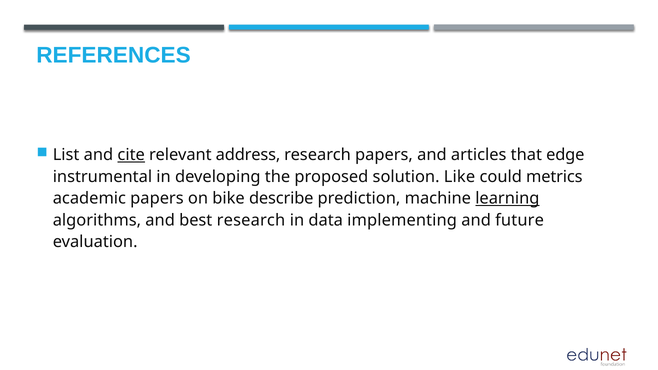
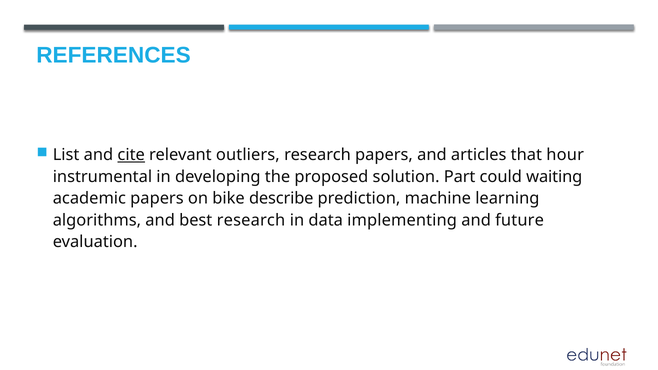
address: address -> outliers
edge: edge -> hour
Like: Like -> Part
metrics: metrics -> waiting
learning underline: present -> none
